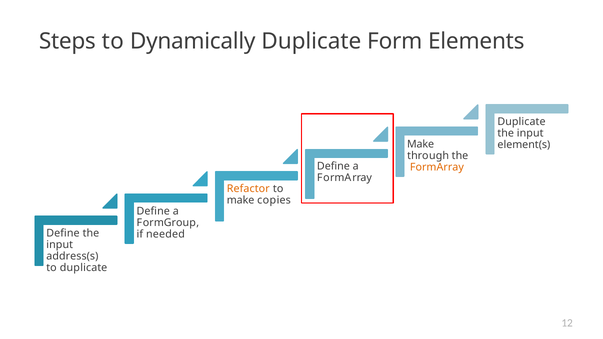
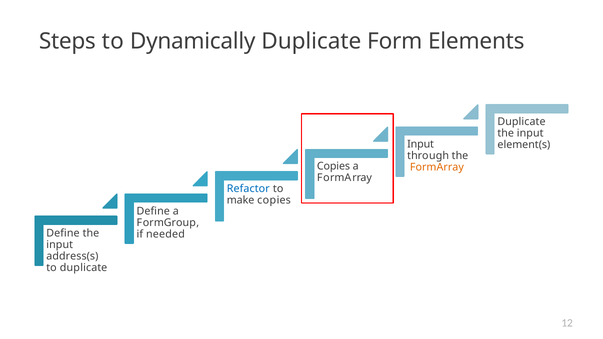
Make at (421, 144): Make -> Input
Define at (333, 166): Define -> Copies
Refactor colour: orange -> blue
